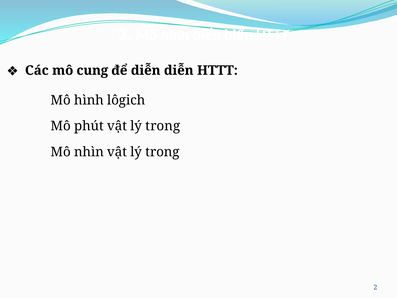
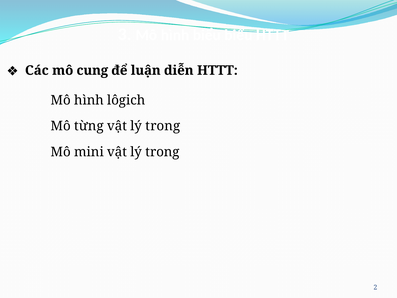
để diễn: diễn -> luận
phút: phút -> từng
nhìn: nhìn -> mini
